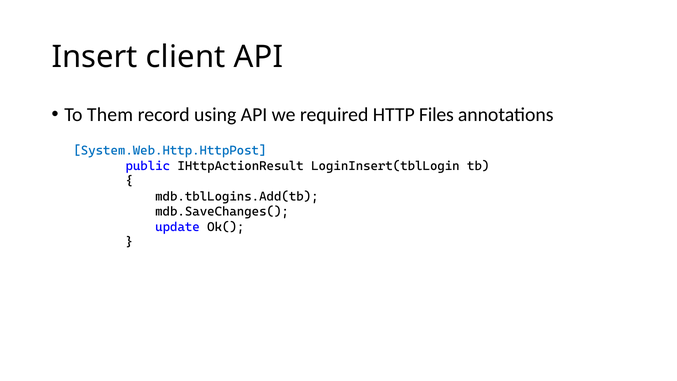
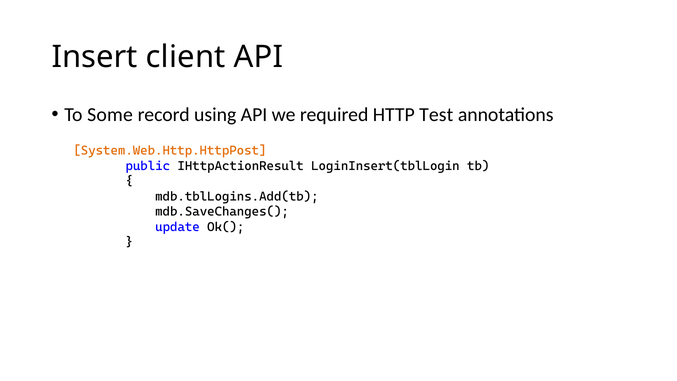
Them: Them -> Some
Files: Files -> Test
System.Web.Http.HttpPost colour: blue -> orange
